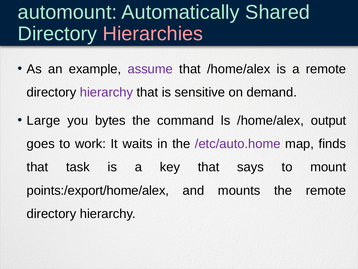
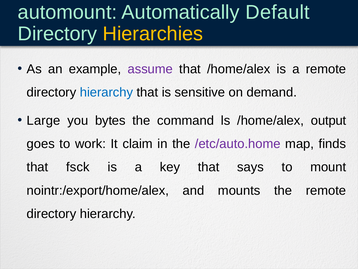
Shared: Shared -> Default
Hierarchies colour: pink -> yellow
hierarchy at (106, 92) colour: purple -> blue
waits: waits -> claim
task: task -> fsck
points:/export/home/alex: points:/export/home/alex -> nointr:/export/home/alex
